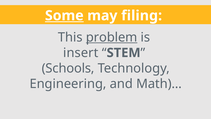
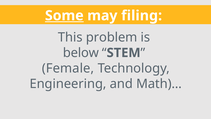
problem underline: present -> none
insert: insert -> below
Schools: Schools -> Female
